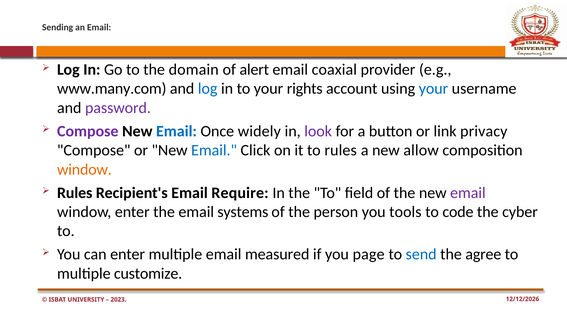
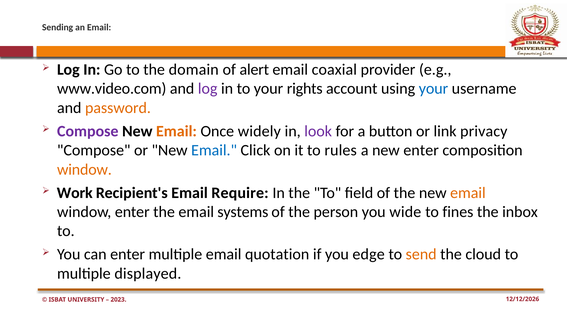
www.many.com: www.many.com -> www.video.com
log at (208, 89) colour: blue -> purple
password colour: purple -> orange
Email at (176, 131) colour: blue -> orange
new allow: allow -> enter
Rules at (75, 193): Rules -> Work
email at (468, 193) colour: purple -> orange
tools: tools -> wide
code: code -> fines
cyber: cyber -> inbox
measured: measured -> quotation
page: page -> edge
send colour: blue -> orange
agree: agree -> cloud
customize: customize -> displayed
